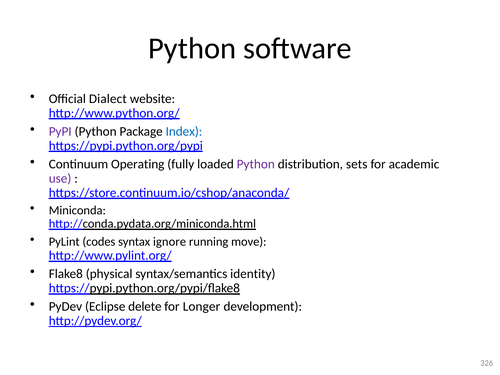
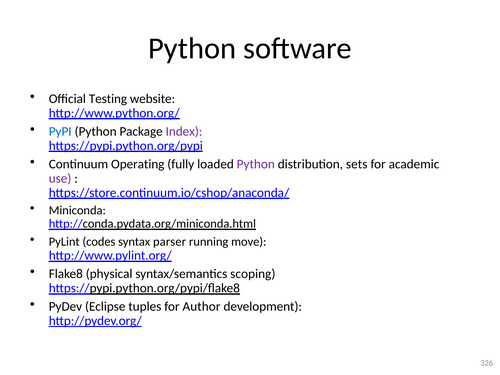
Dialect: Dialect -> Testing
PyPI colour: purple -> blue
Index colour: blue -> purple
ignore: ignore -> parser
identity: identity -> scoping
delete: delete -> tuples
Longer: Longer -> Author
